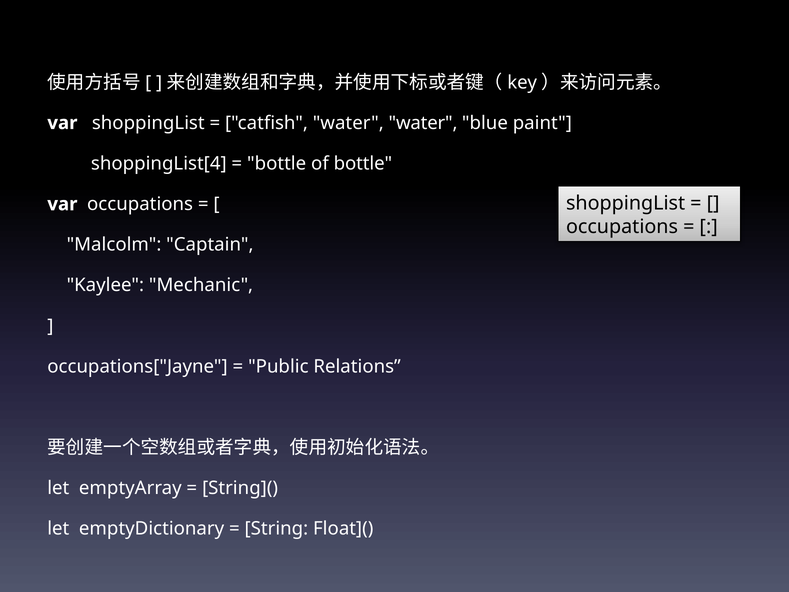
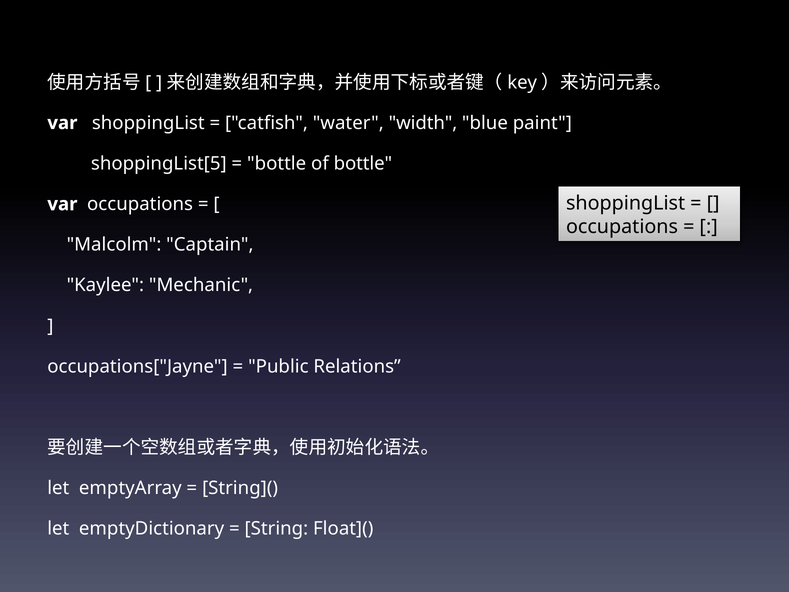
water water: water -> width
shoppingList[4: shoppingList[4 -> shoppingList[5
